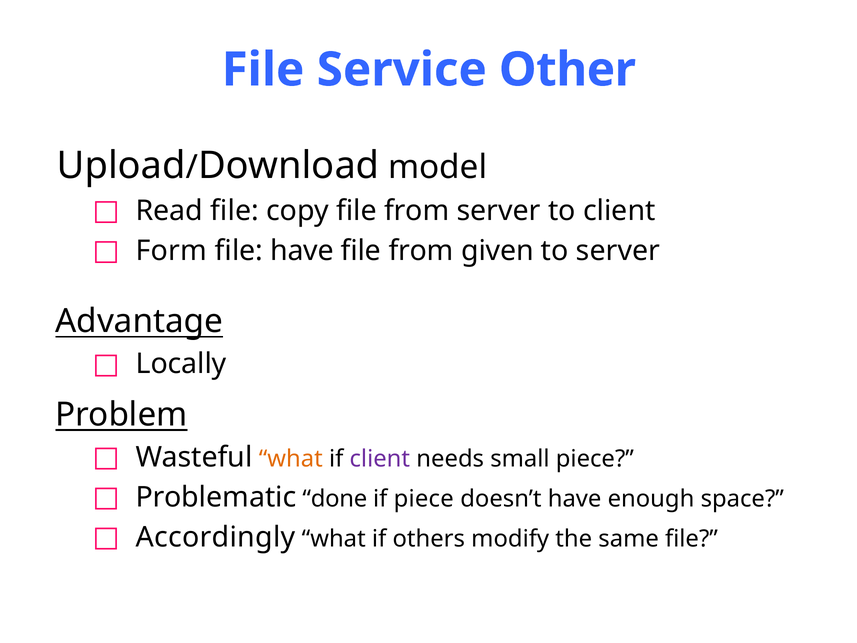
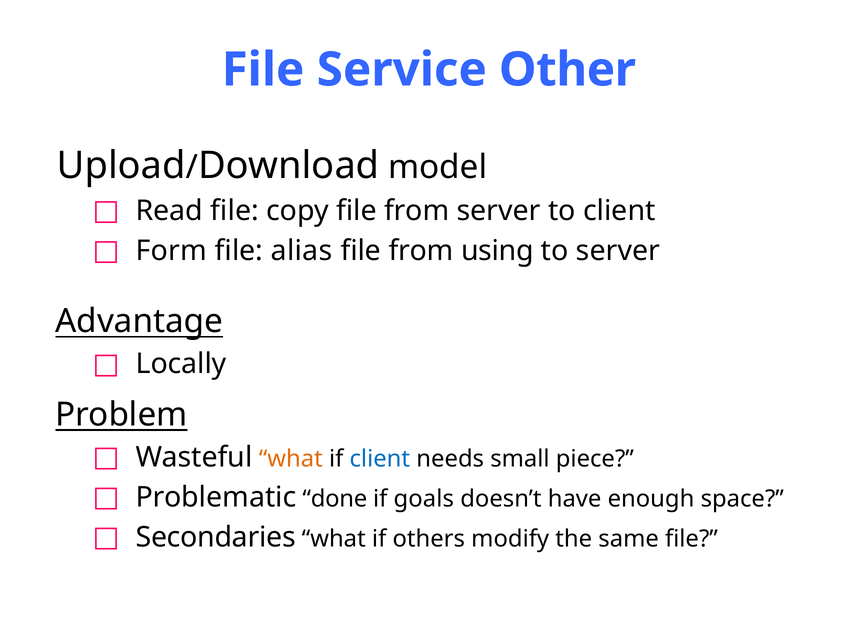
file have: have -> alias
given: given -> using
client at (380, 459) colour: purple -> blue
if piece: piece -> goals
Accordingly: Accordingly -> Secondaries
